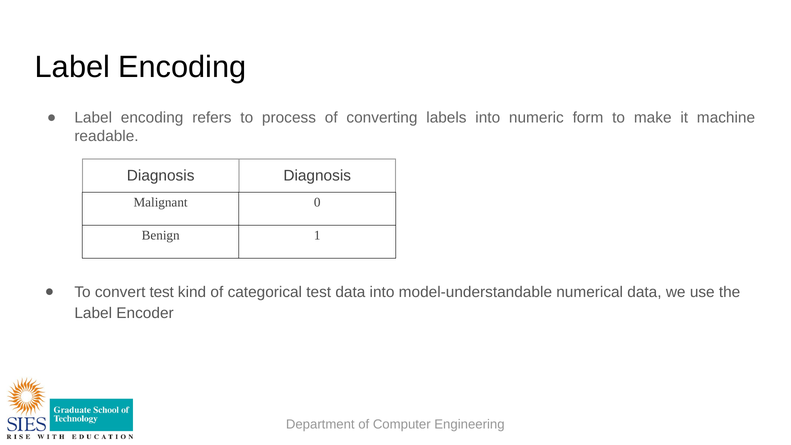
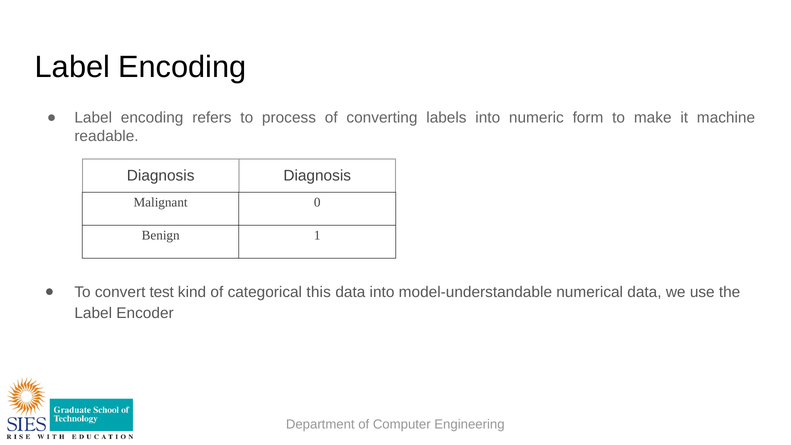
categorical test: test -> this
